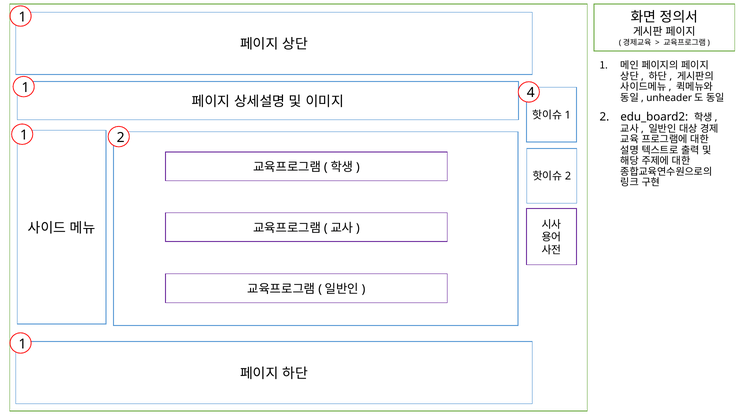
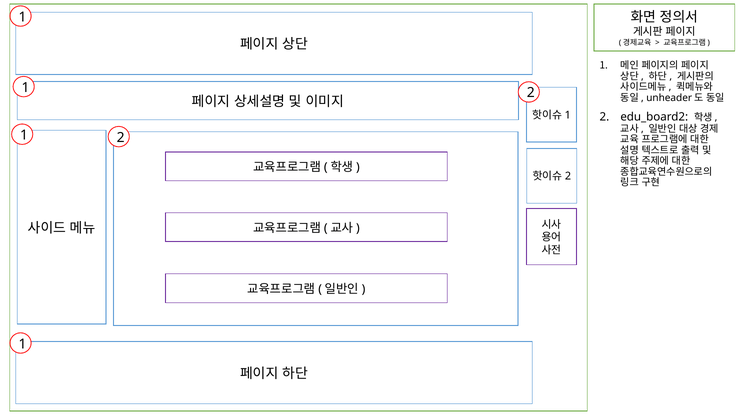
4 at (531, 93): 4 -> 2
